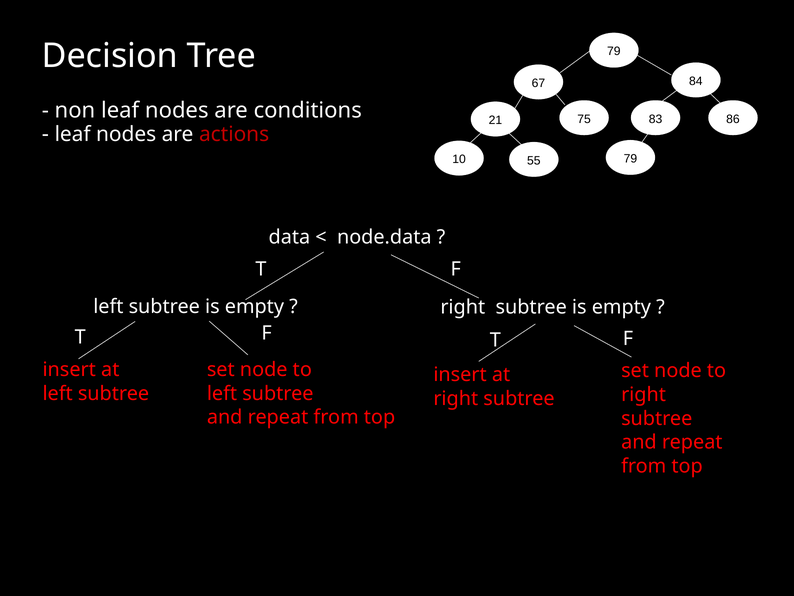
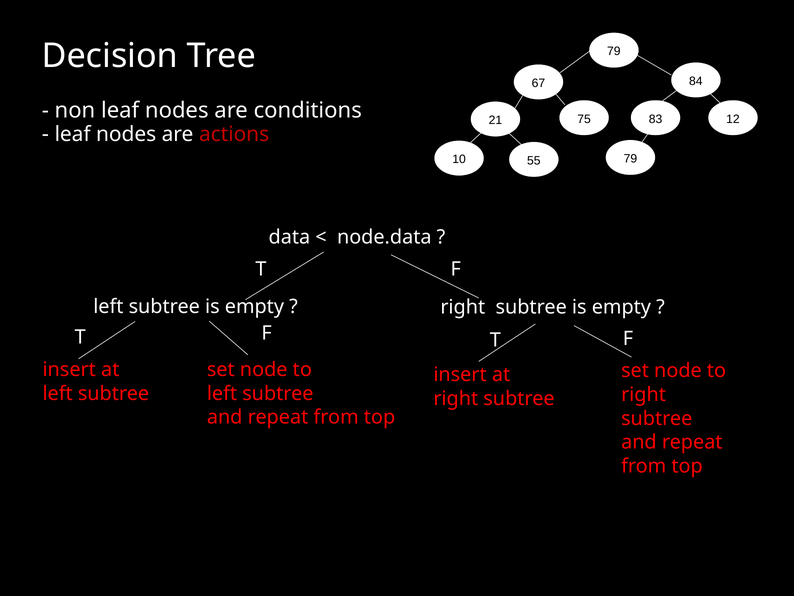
86: 86 -> 12
